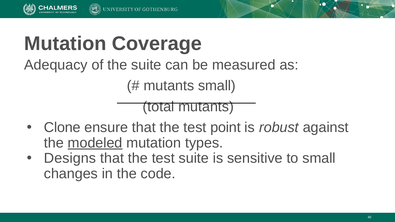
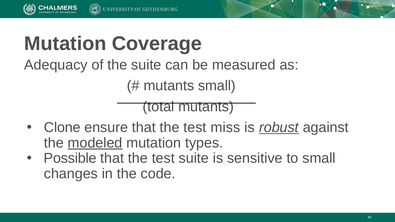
point: point -> miss
robust underline: none -> present
Designs: Designs -> Possible
